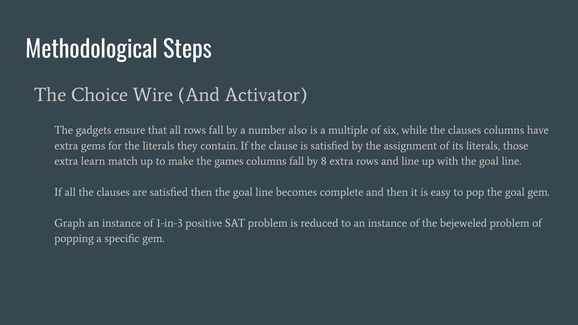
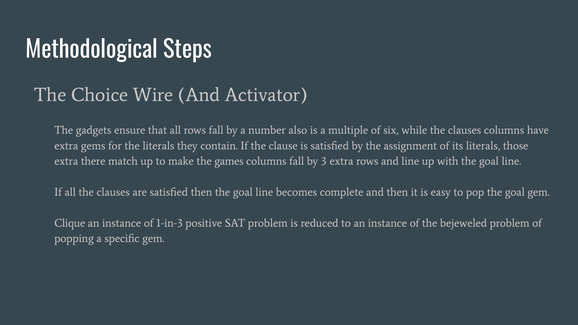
learn: learn -> there
8: 8 -> 3
Graph: Graph -> Clique
